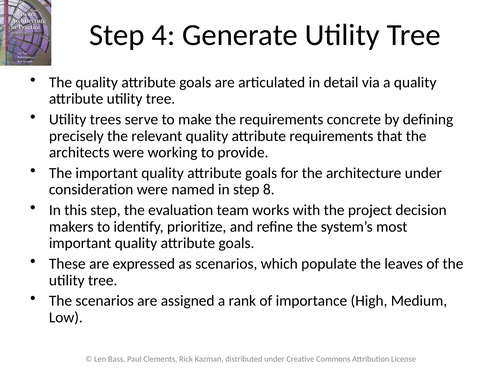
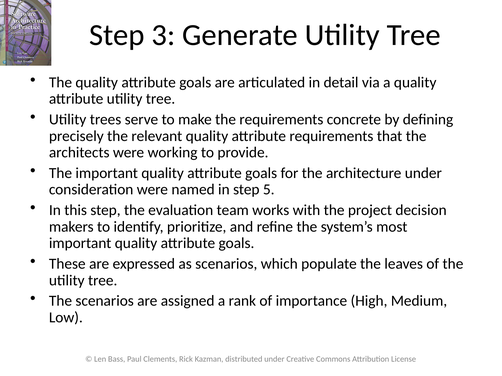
4: 4 -> 3
8: 8 -> 5
